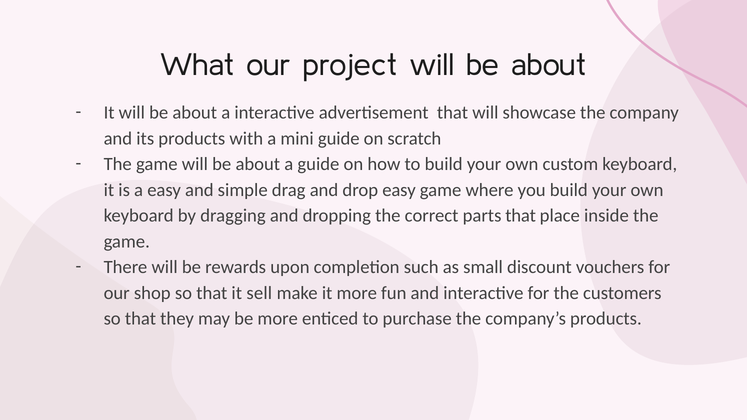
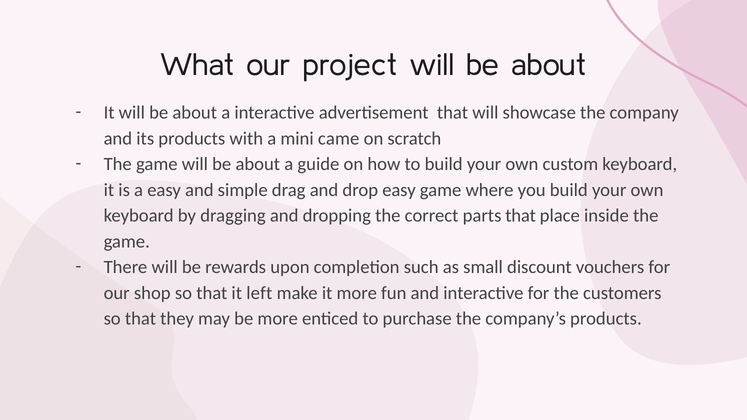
mini guide: guide -> came
sell: sell -> left
